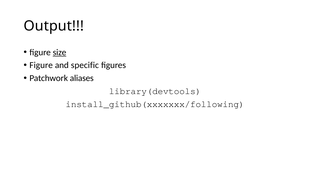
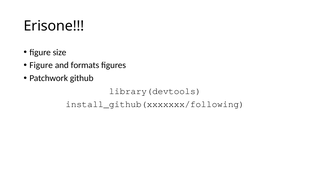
Output: Output -> Erisone
size underline: present -> none
specific: specific -> formats
aliases: aliases -> github
